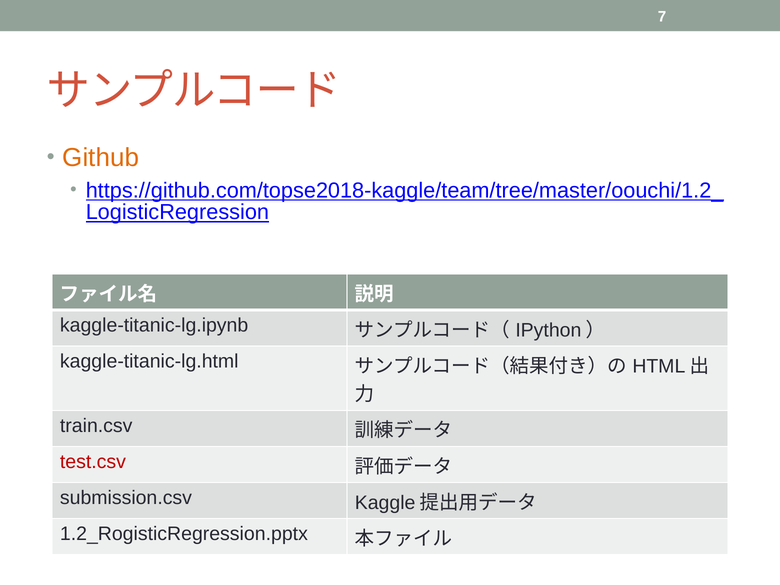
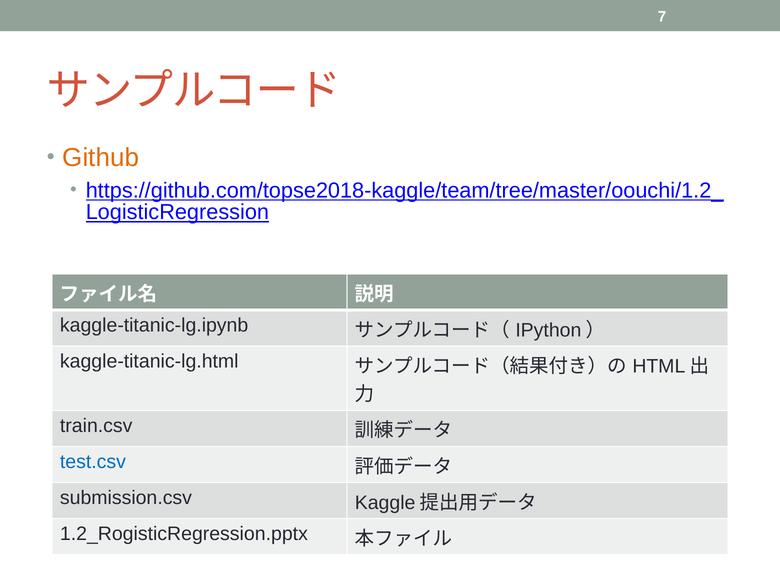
test.csv colour: red -> blue
